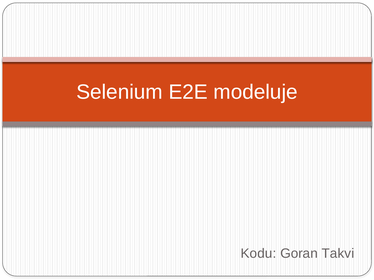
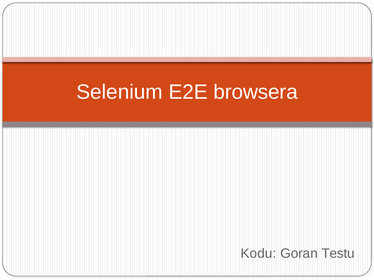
modeluje: modeluje -> browsera
Takvi: Takvi -> Testu
